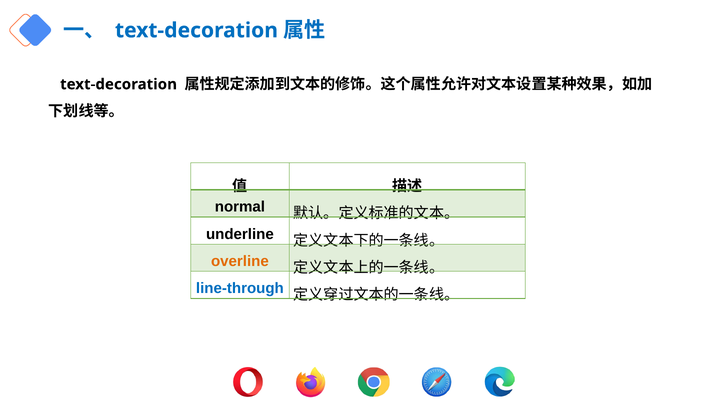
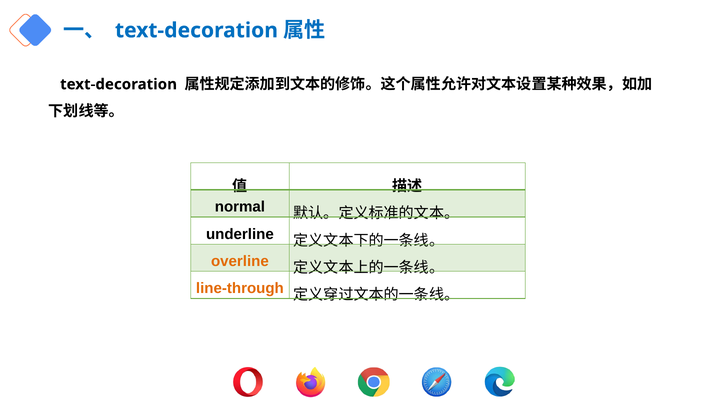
line-through colour: blue -> orange
